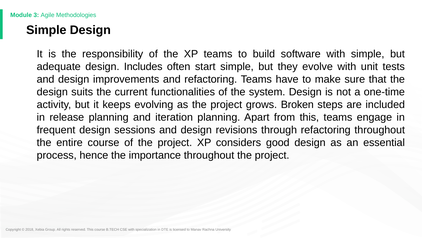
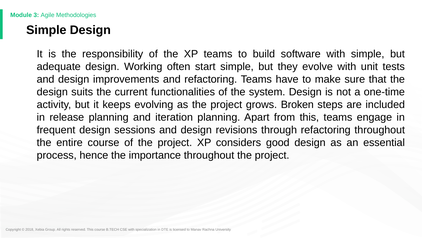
Includes: Includes -> Working
